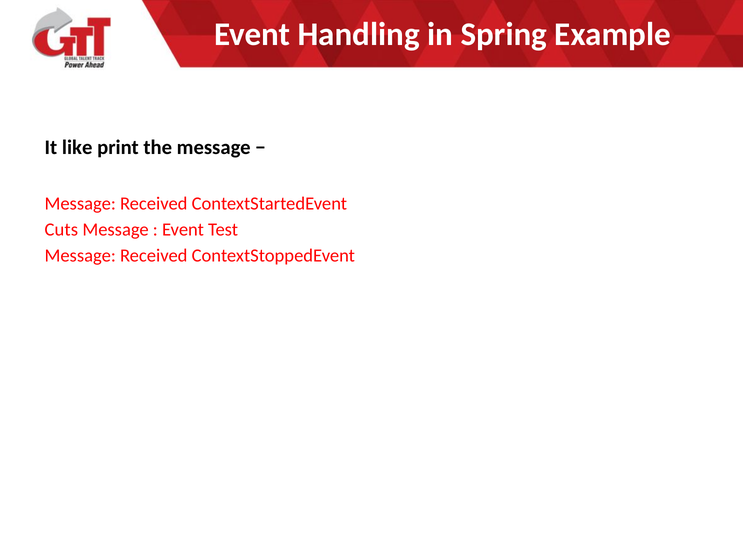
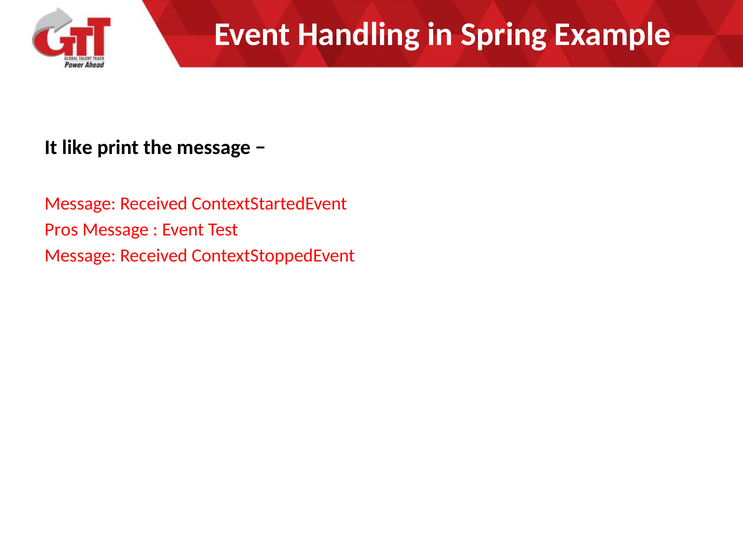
Cuts: Cuts -> Pros
